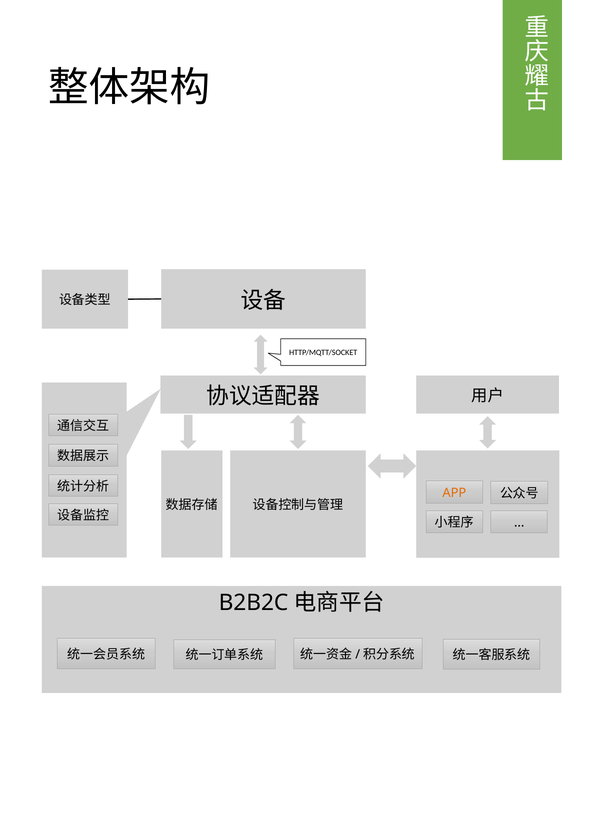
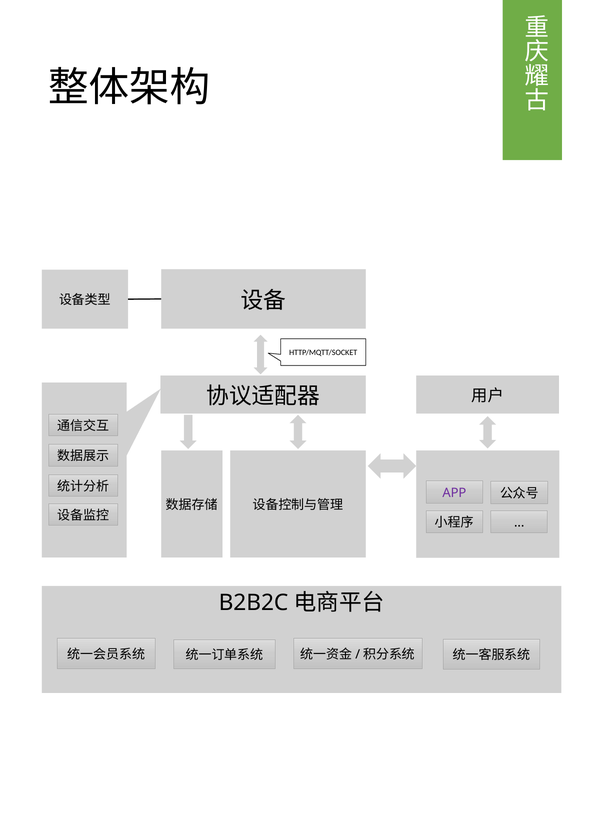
APP colour: orange -> purple
